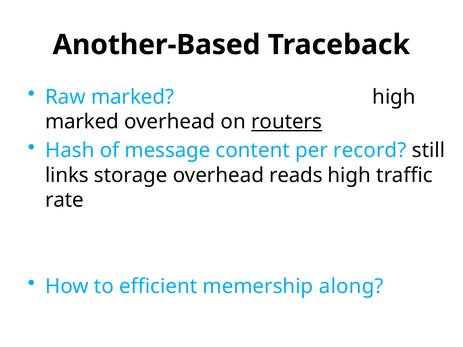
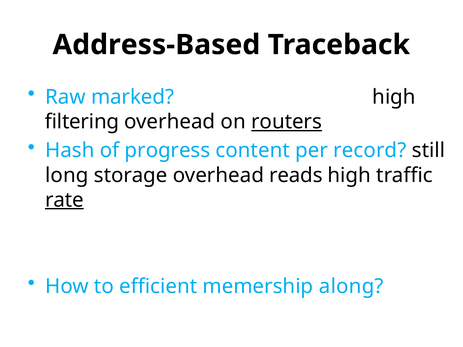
Another-Based: Another-Based -> Address-Based
marked at (82, 122): marked -> filtering
message: message -> progress
links: links -> long
rate underline: none -> present
